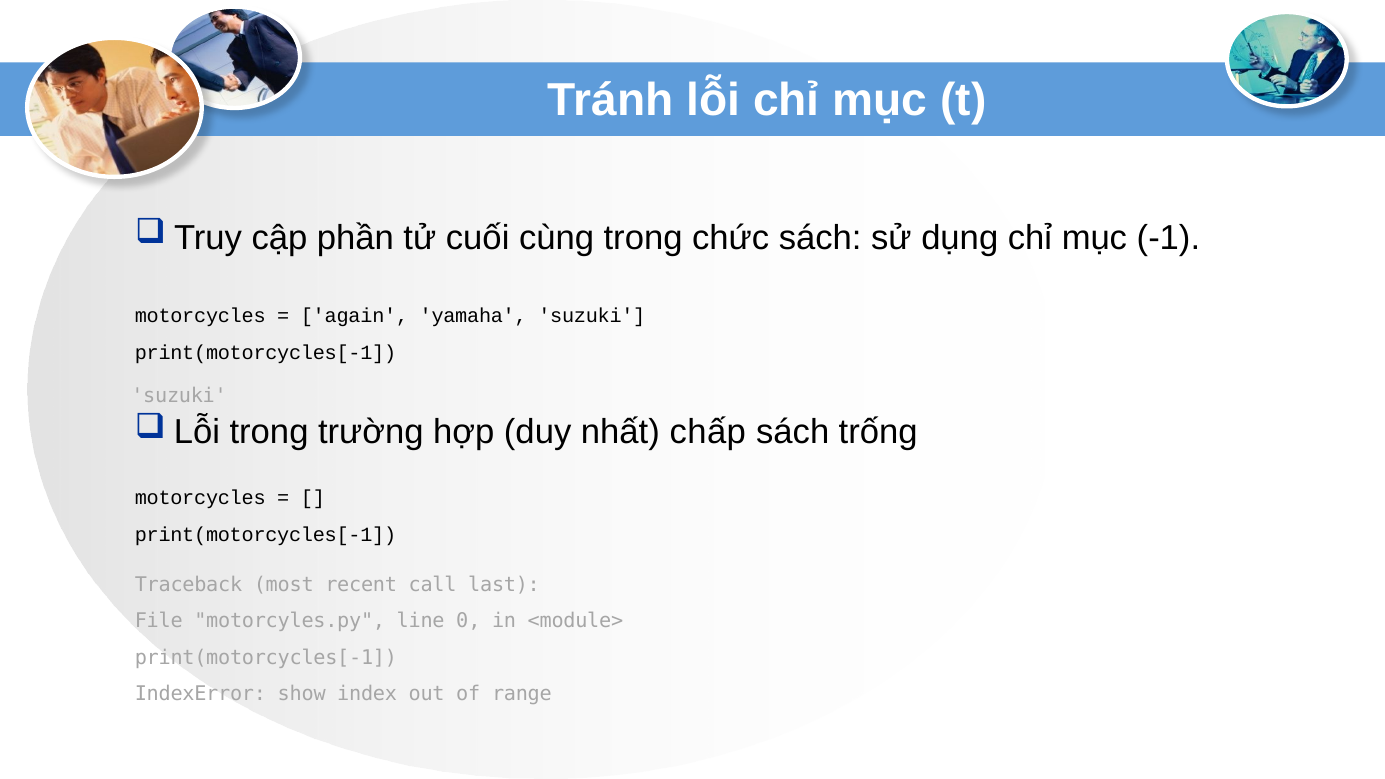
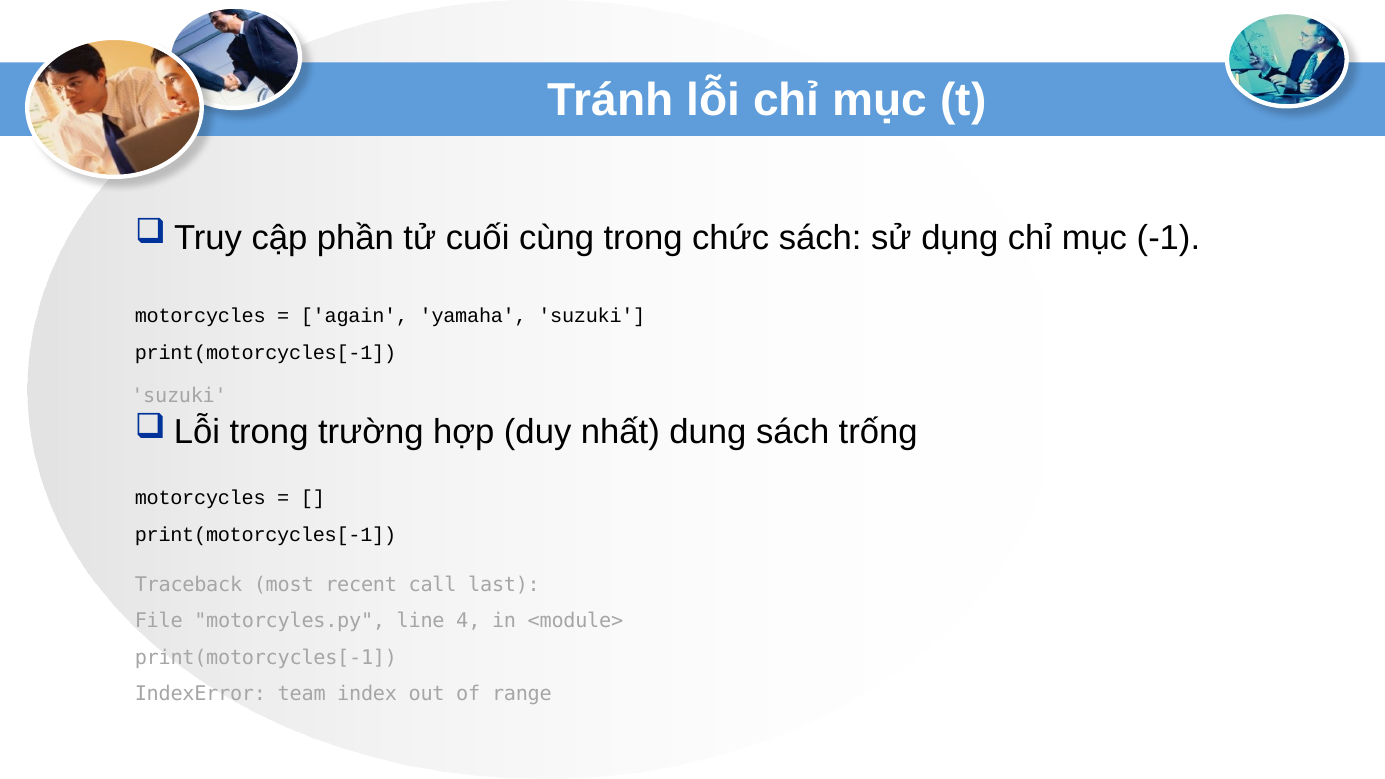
chấp: chấp -> dung
0: 0 -> 4
show: show -> team
